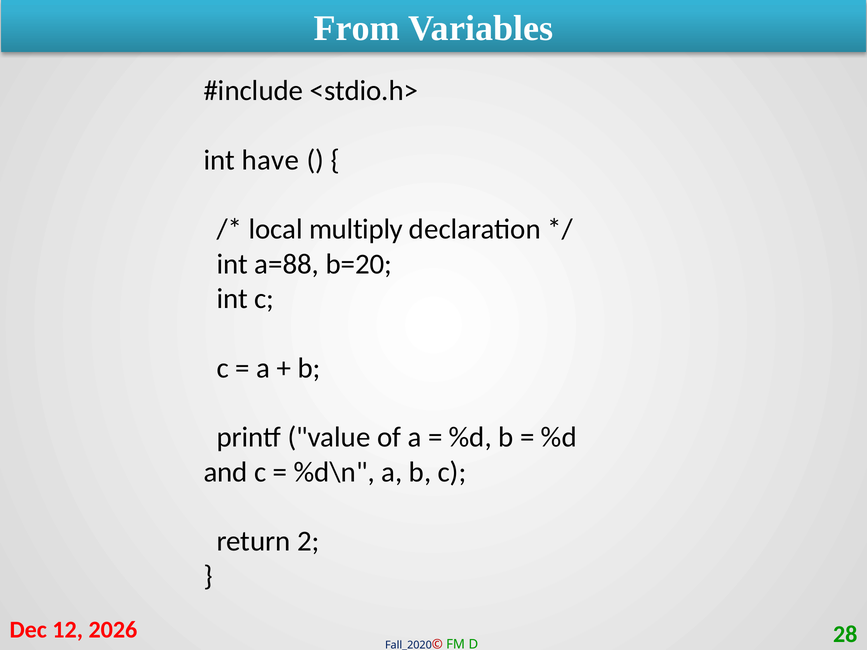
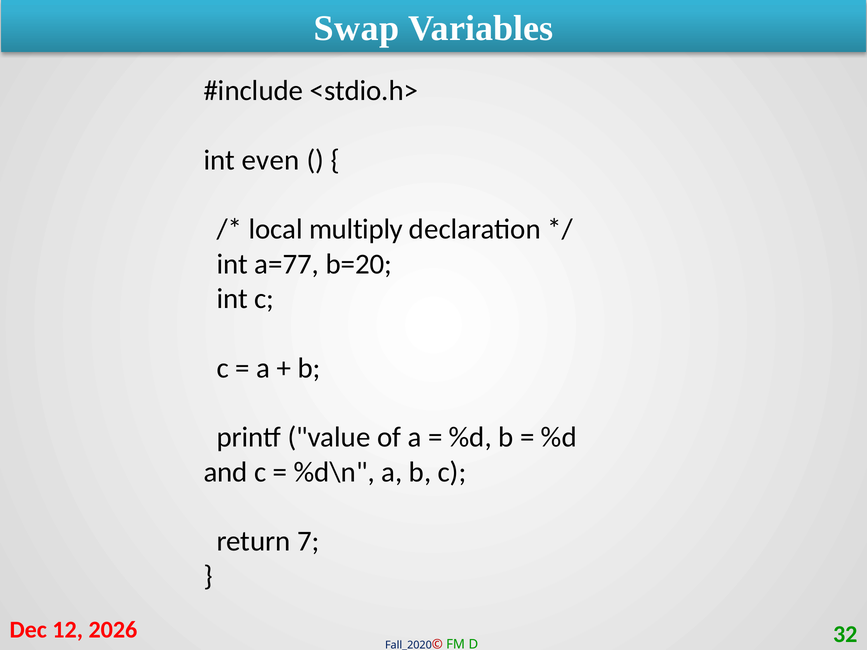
From: From -> Swap
have: have -> even
a=88: a=88 -> a=77
2: 2 -> 7
28: 28 -> 32
